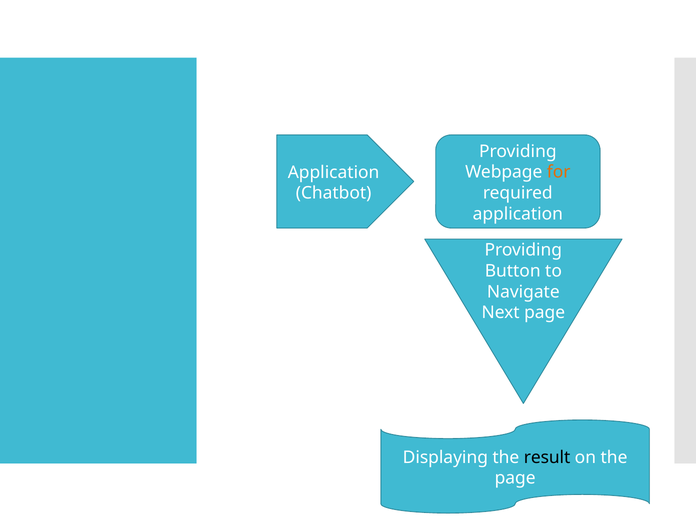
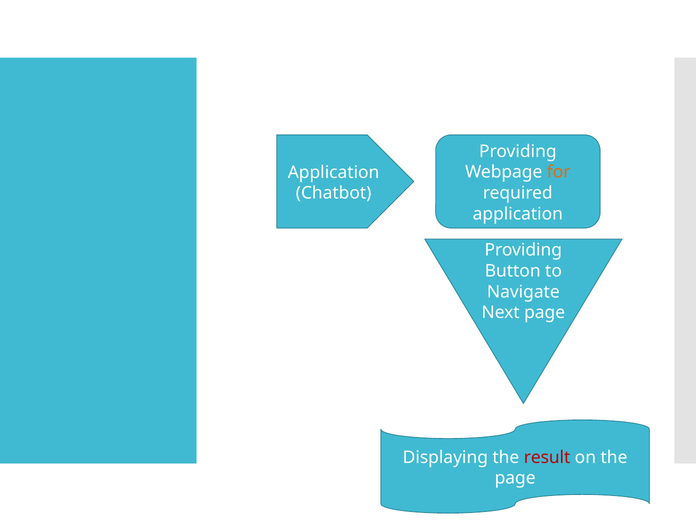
result colour: black -> red
